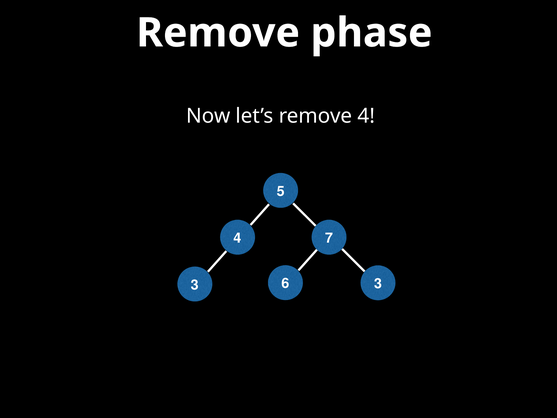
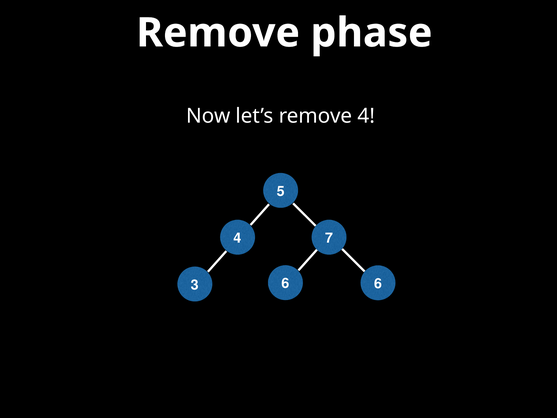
3 at (378, 284): 3 -> 6
